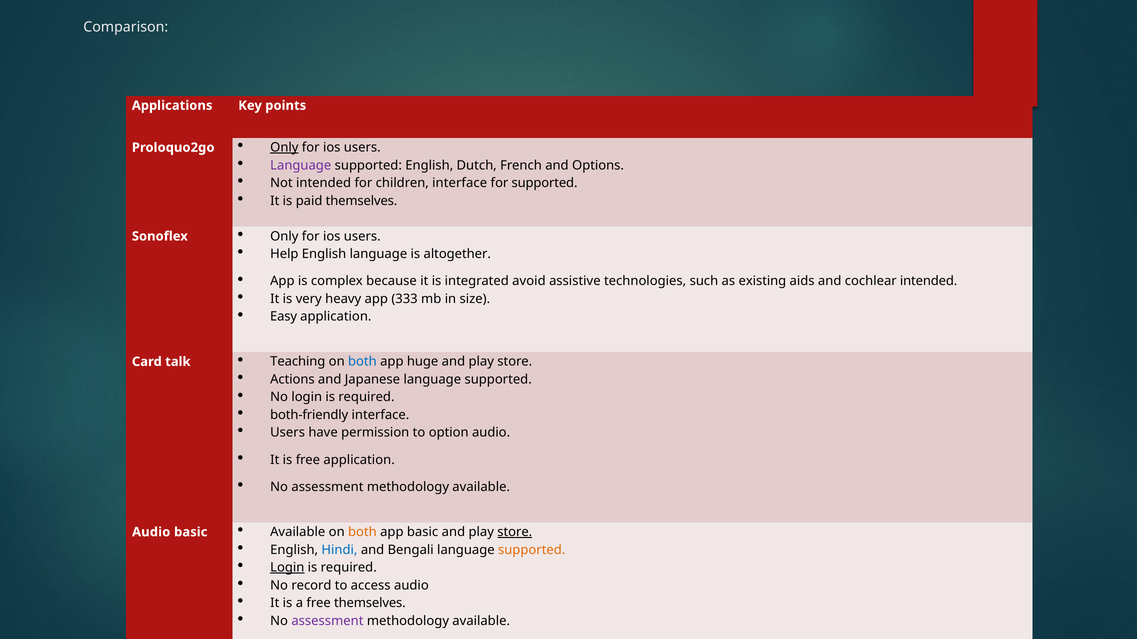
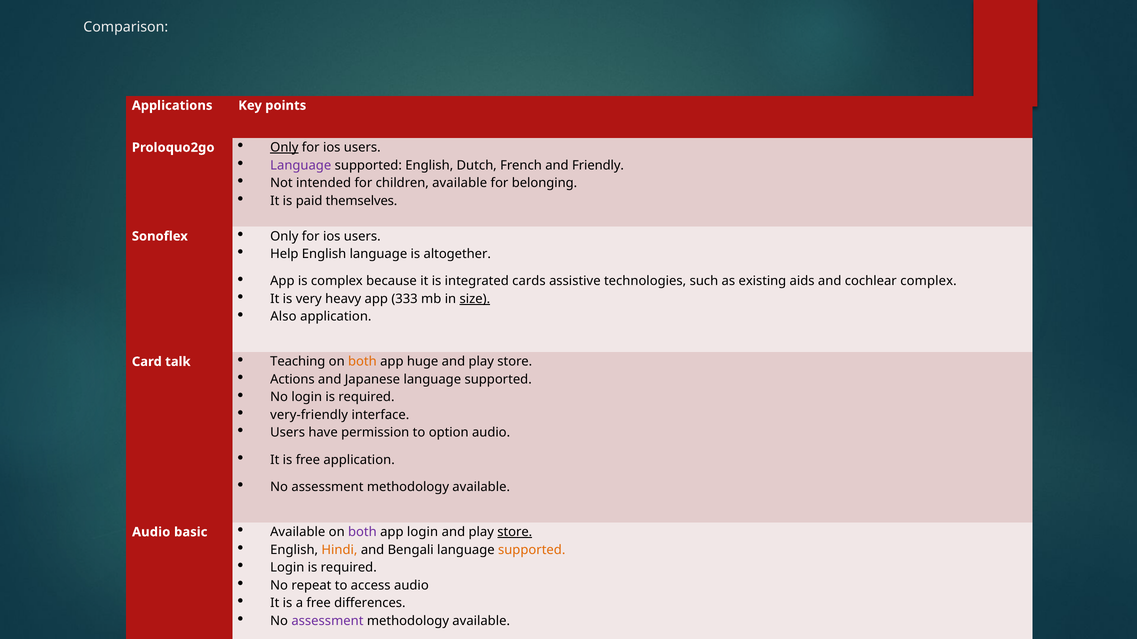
Options: Options -> Friendly
children interface: interface -> available
for supported: supported -> belonging
avoid: avoid -> cards
cochlear intended: intended -> complex
size underline: none -> present
Easy: Easy -> Also
both at (362, 362) colour: blue -> orange
both-friendly: both-friendly -> very-friendly
both at (362, 532) colour: orange -> purple
app basic: basic -> login
Hindi colour: blue -> orange
Login at (287, 568) underline: present -> none
record: record -> repeat
free themselves: themselves -> differences
